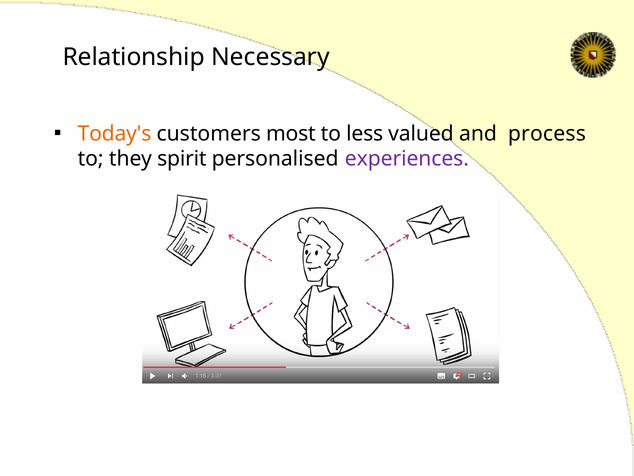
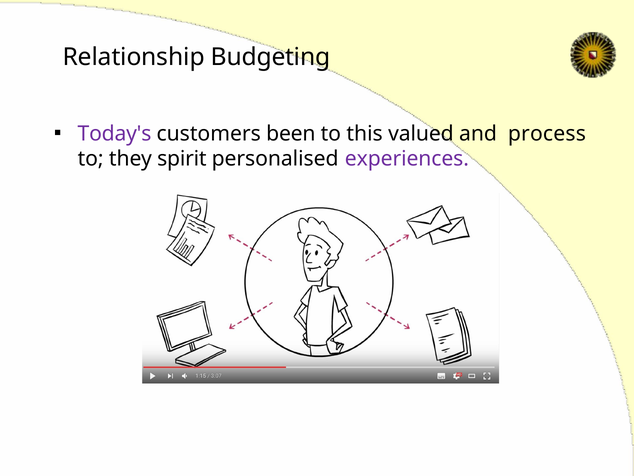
Necessary: Necessary -> Budgeting
Today's colour: orange -> purple
most: most -> been
less: less -> this
